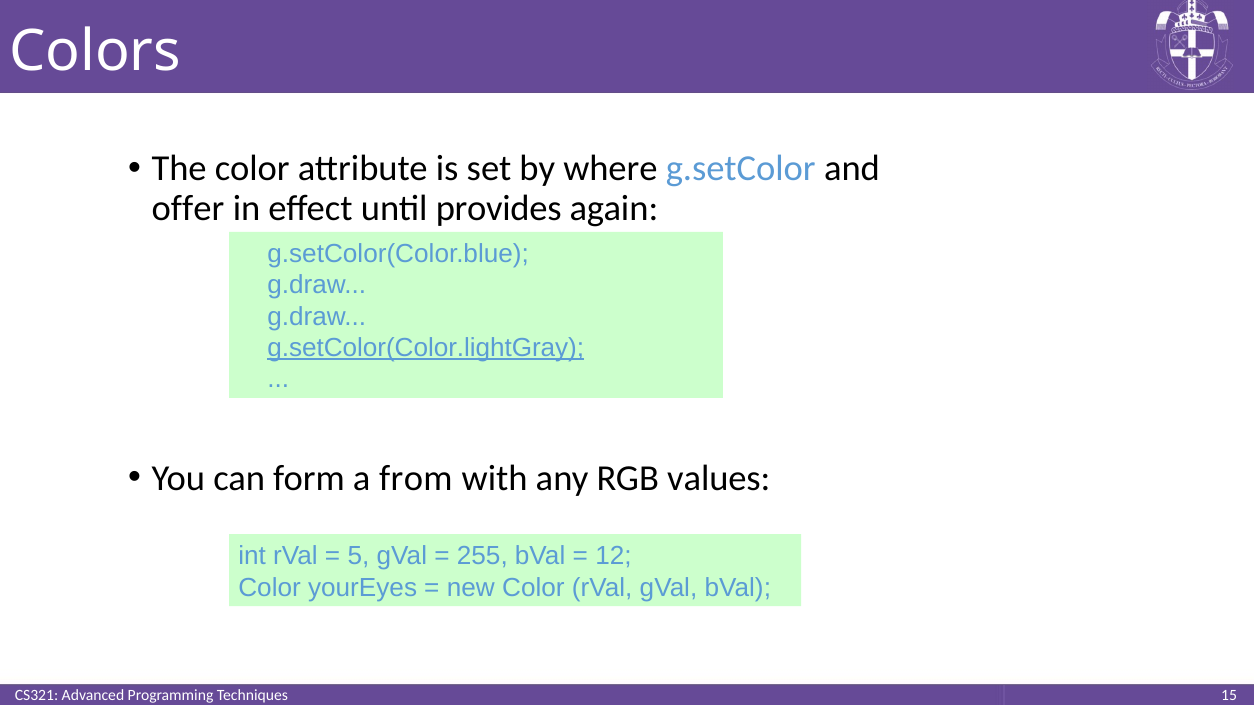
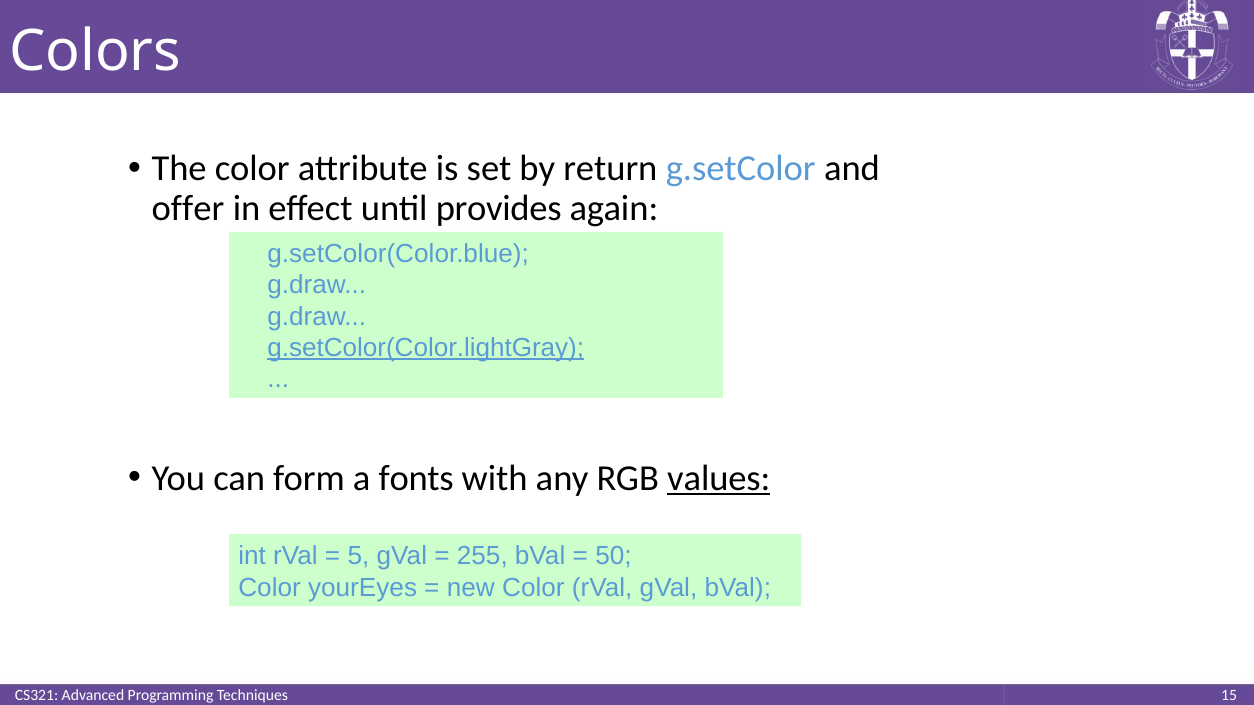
where: where -> return
from: from -> fonts
values underline: none -> present
12: 12 -> 50
